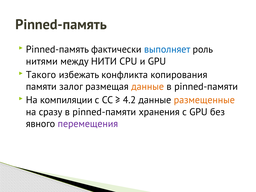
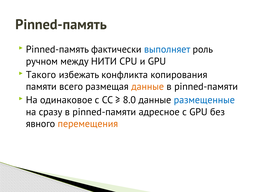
нитями: нитями -> ручном
залог: залог -> всего
компиляции: компиляции -> одинаковое
4.2: 4.2 -> 8.0
размещенные colour: orange -> blue
хранения: хранения -> адресное
перемещения colour: purple -> orange
